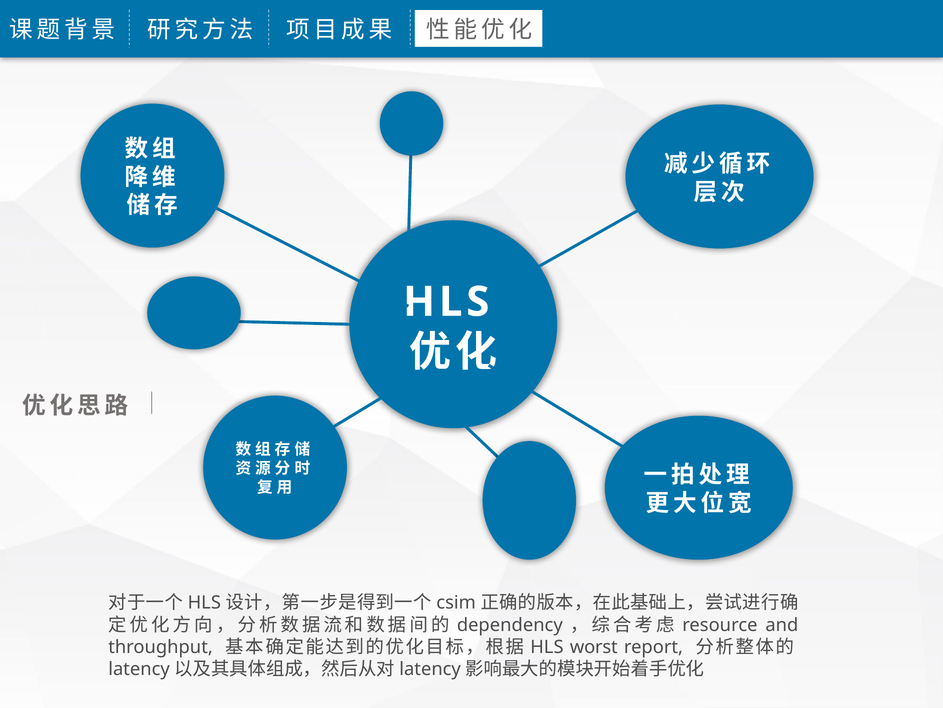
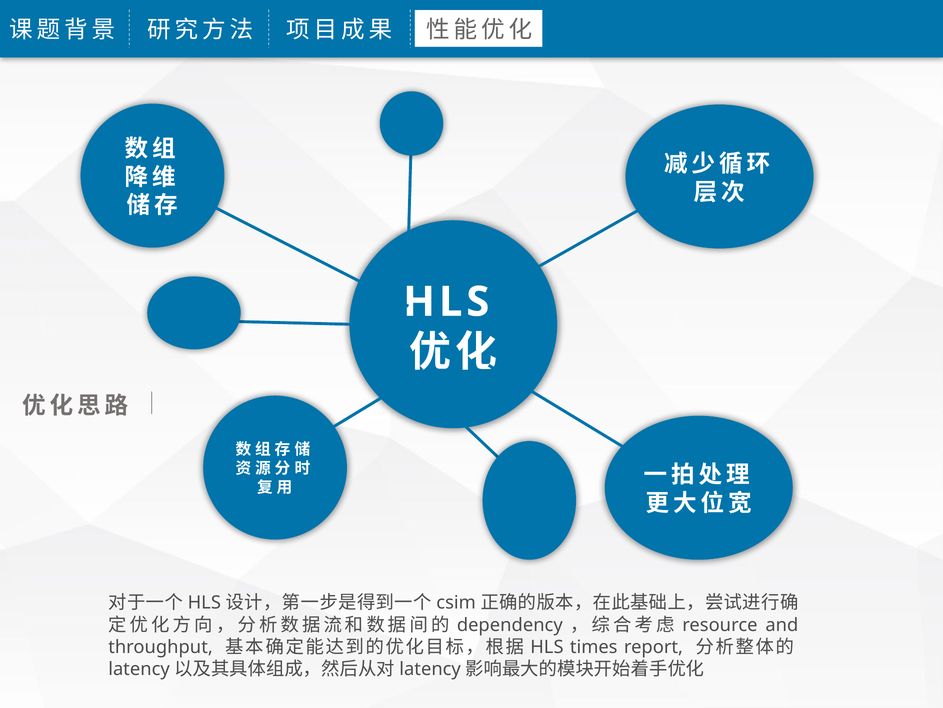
worst: worst -> times
